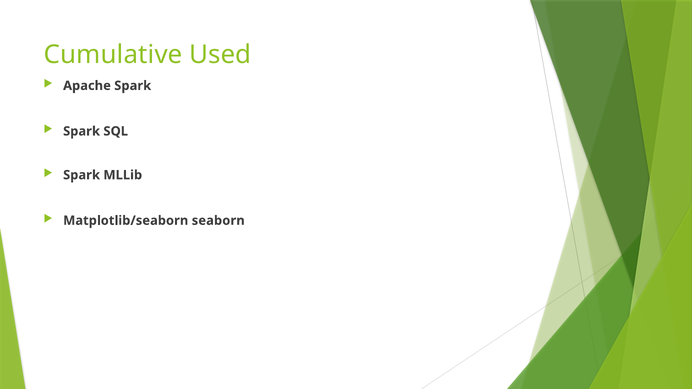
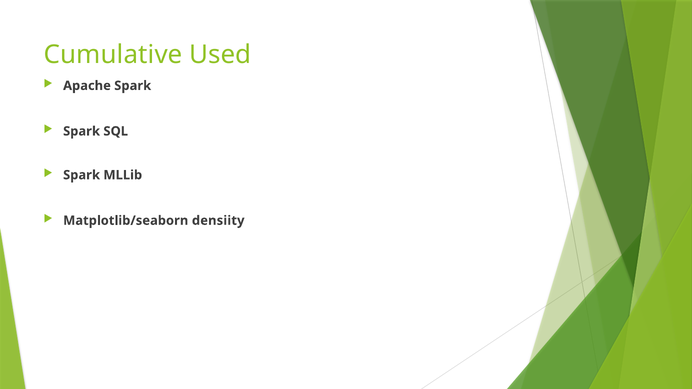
seaborn: seaborn -> densiity
